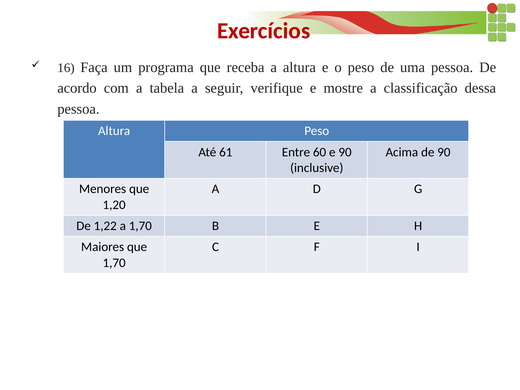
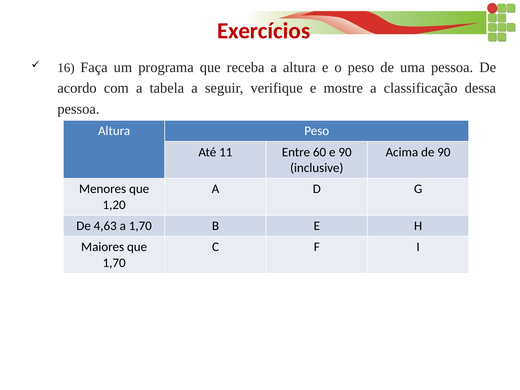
61: 61 -> 11
1,22: 1,22 -> 4,63
